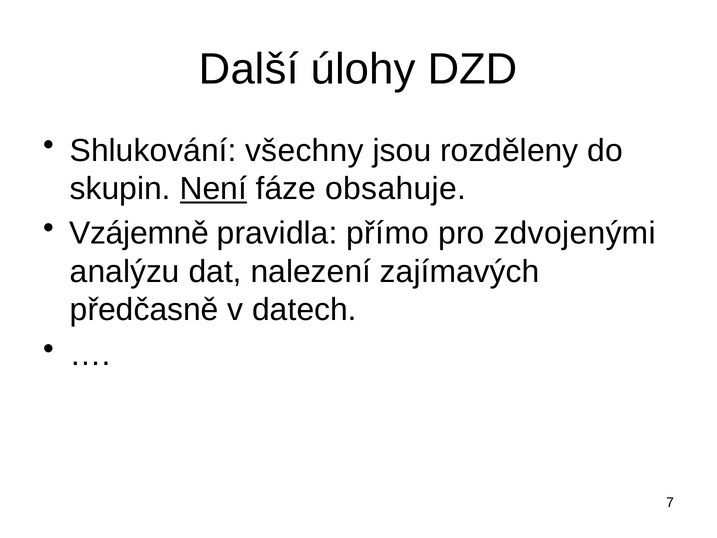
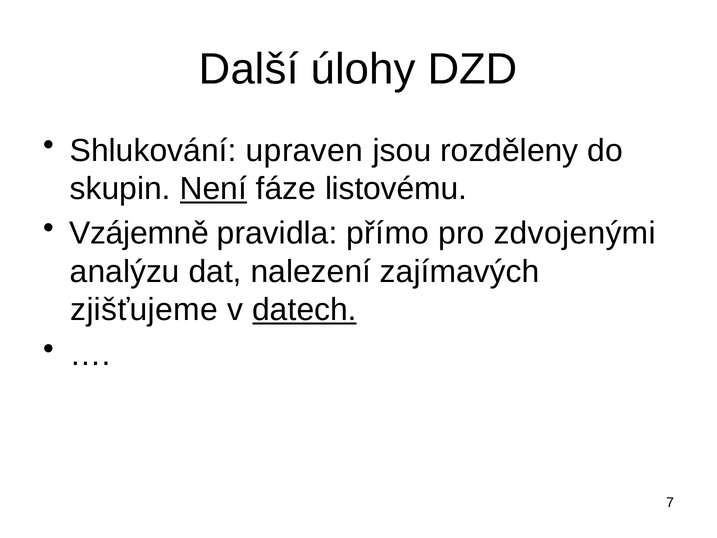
všechny: všechny -> upraven
obsahuje: obsahuje -> listovému
předčasně: předčasně -> zjišťujeme
datech underline: none -> present
